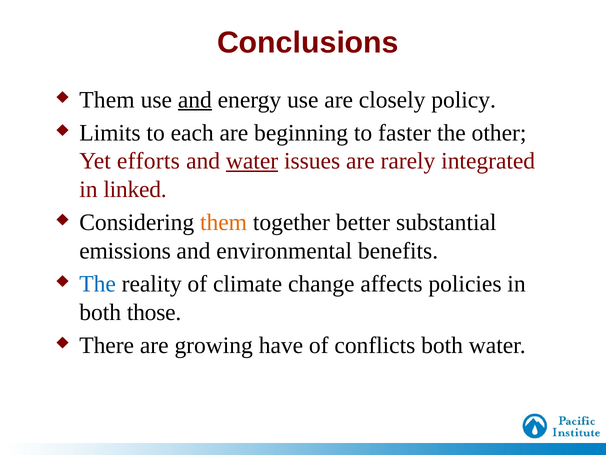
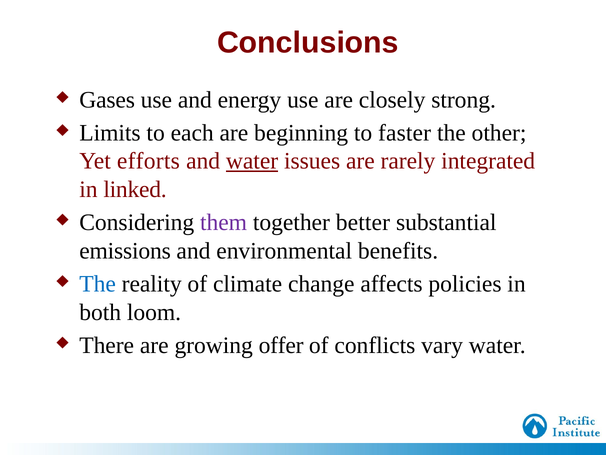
Them at (107, 100): Them -> Gases
and at (195, 100) underline: present -> none
policy: policy -> strong
them at (224, 222) colour: orange -> purple
those: those -> loom
have: have -> offer
conflicts both: both -> vary
